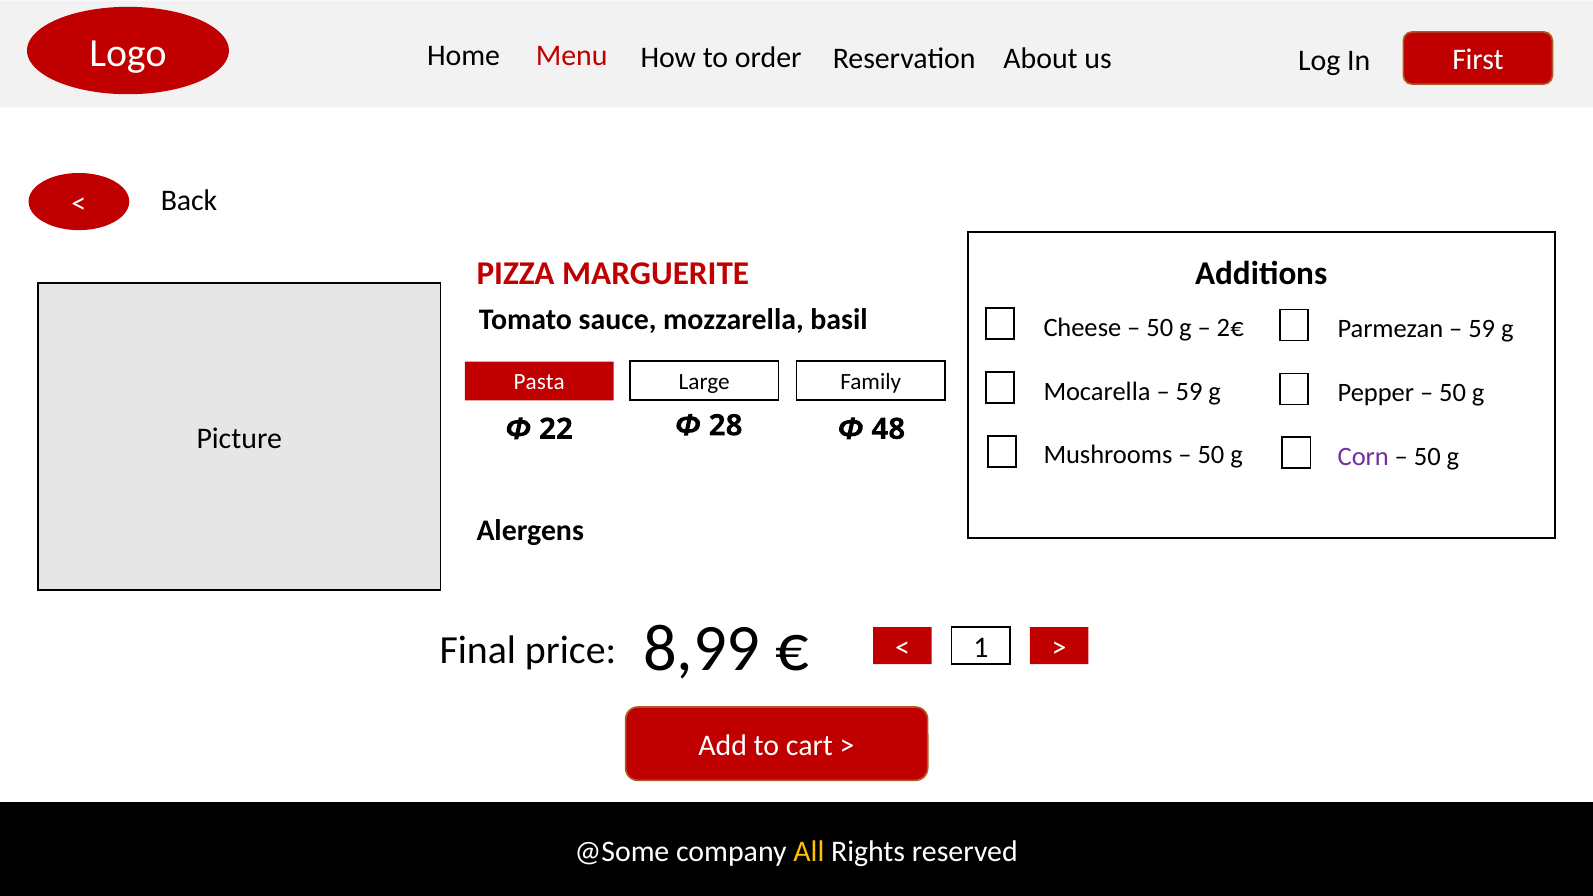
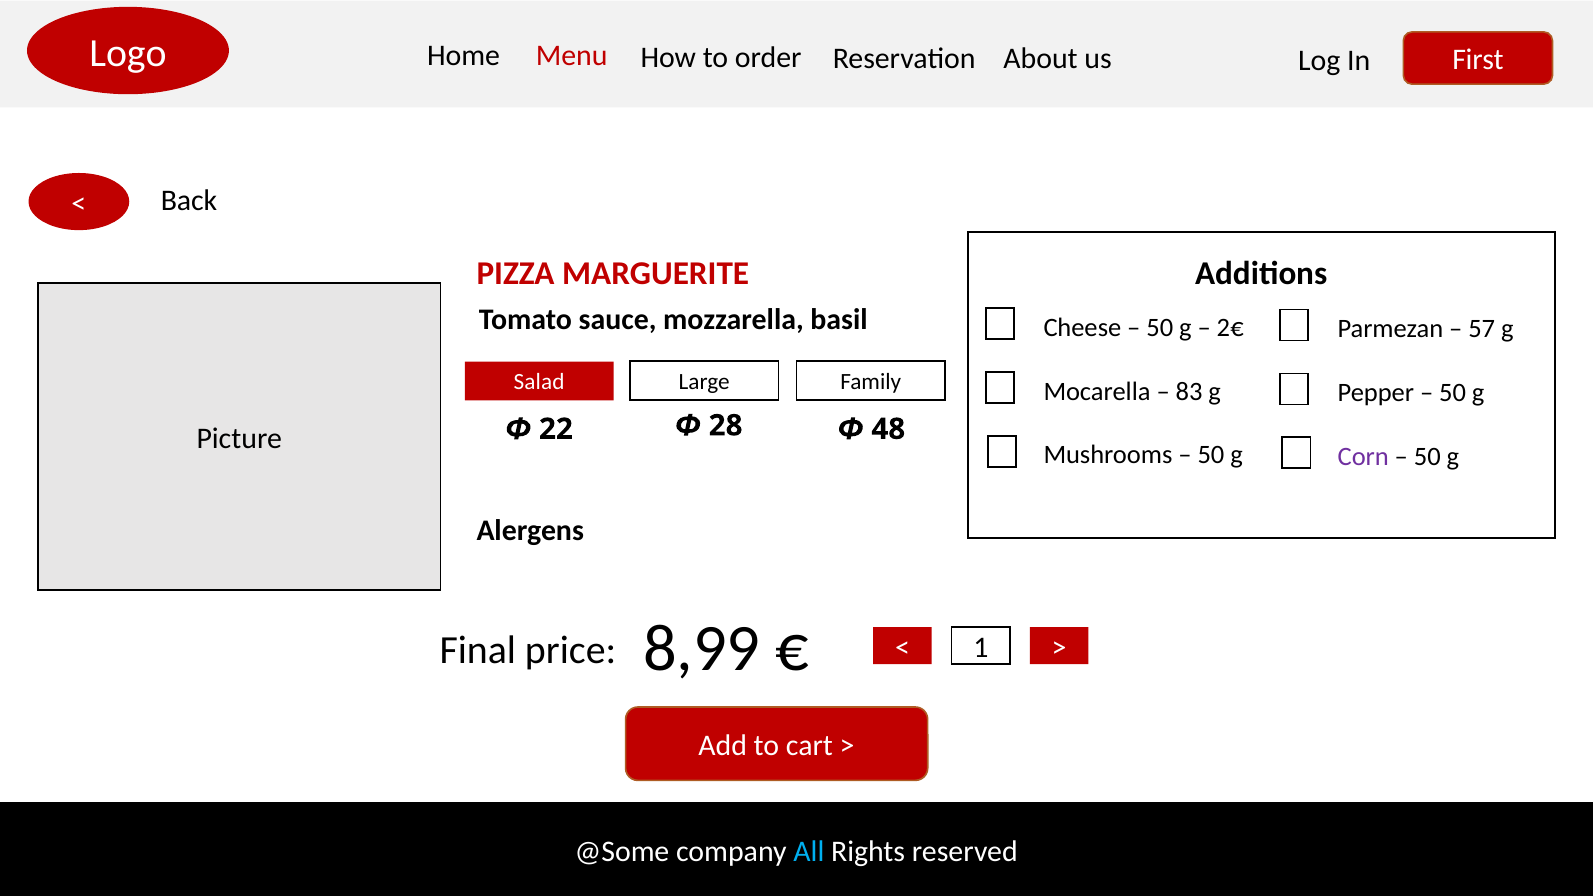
59 at (1482, 329): 59 -> 57
Pasta: Pasta -> Salad
59 at (1189, 392): 59 -> 83
All colour: yellow -> light blue
